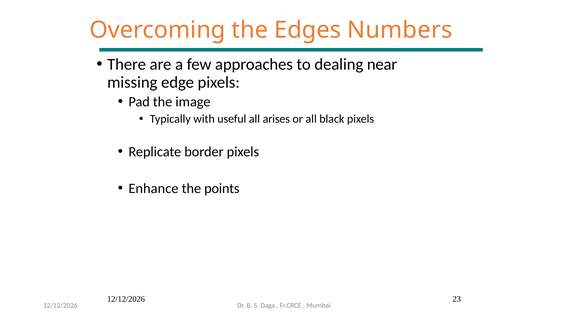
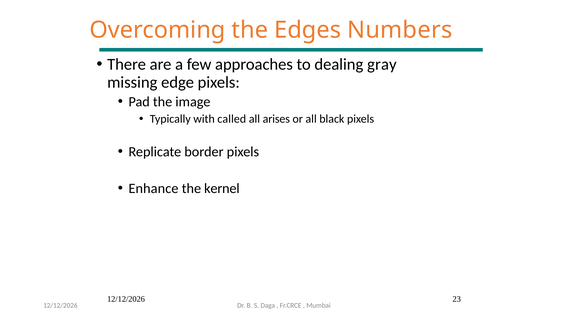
near: near -> gray
useful: useful -> called
points: points -> kernel
